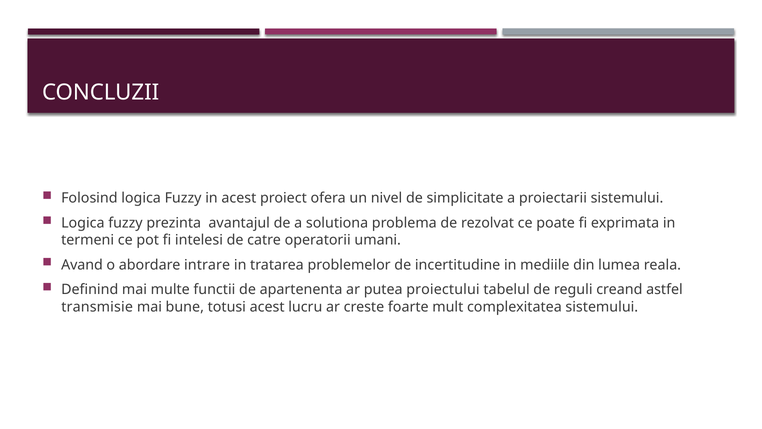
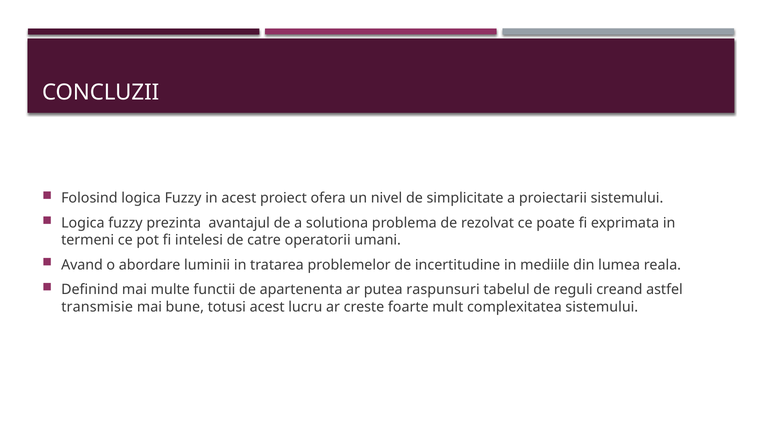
intrare: intrare -> luminii
proiectului: proiectului -> raspunsuri
